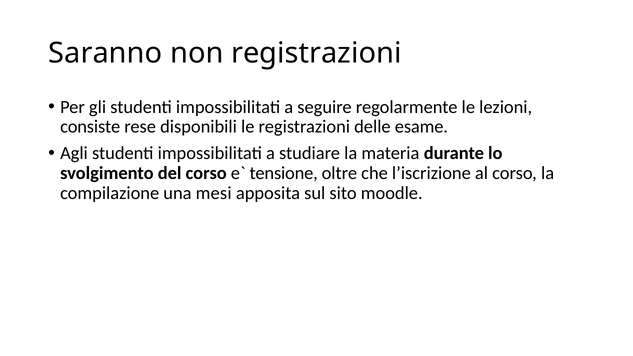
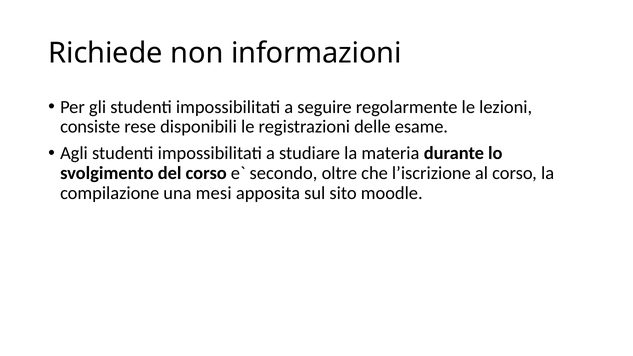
Saranno: Saranno -> Richiede
non registrazioni: registrazioni -> informazioni
tensione: tensione -> secondo
